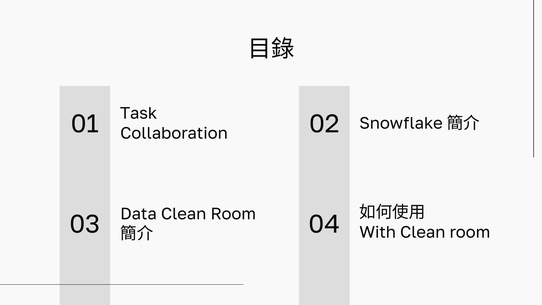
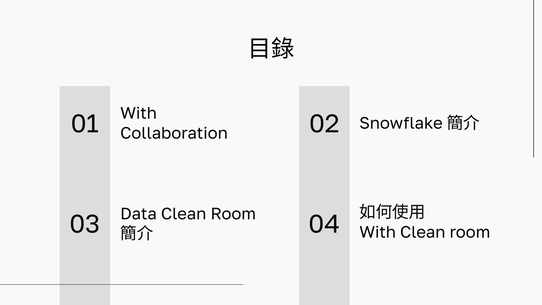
Task at (139, 113): Task -> With
